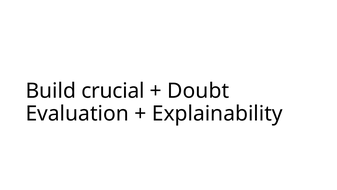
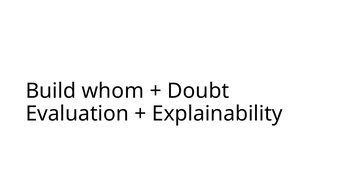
crucial: crucial -> whom
